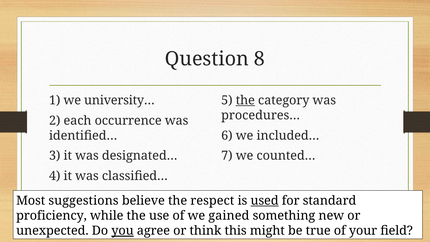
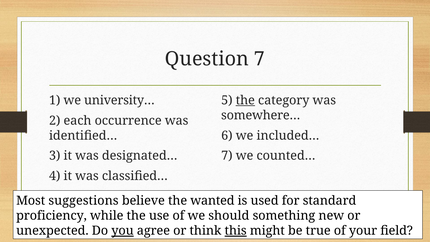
Question 8: 8 -> 7
procedures…: procedures… -> somewhere…
respect: respect -> wanted
used underline: present -> none
gained: gained -> should
this underline: none -> present
